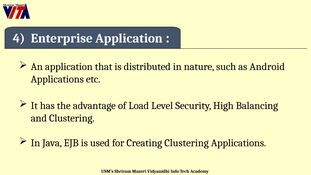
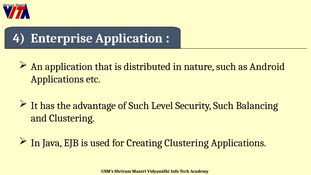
of Load: Load -> Such
Security High: High -> Such
